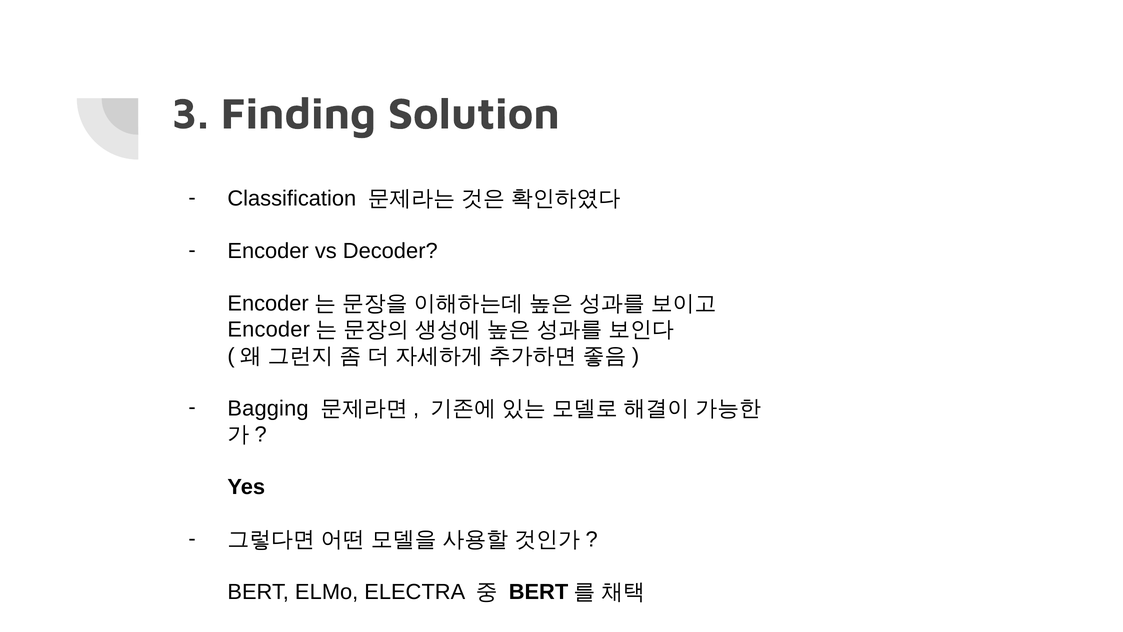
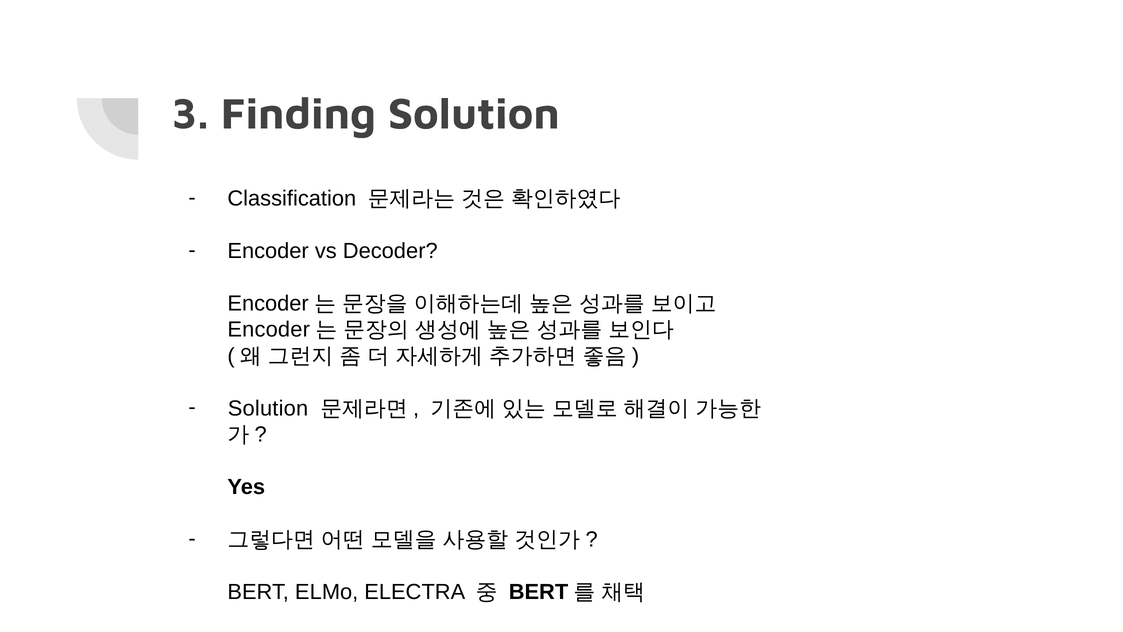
Bagging at (268, 408): Bagging -> Solution
